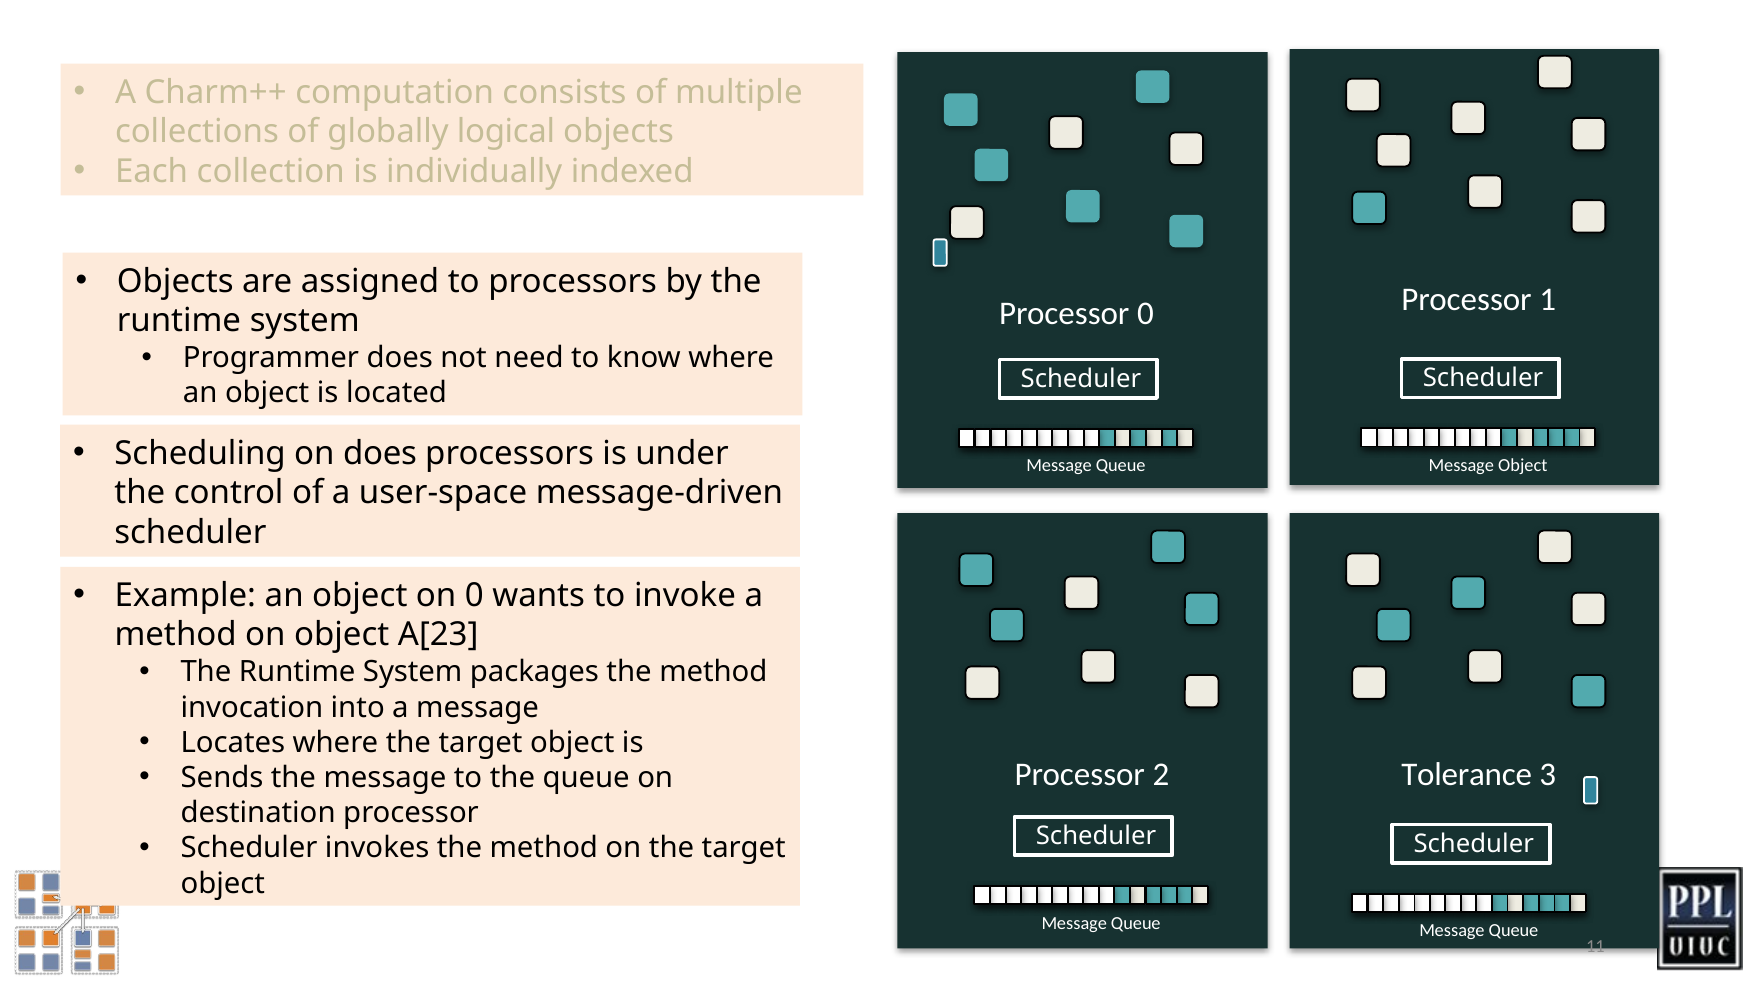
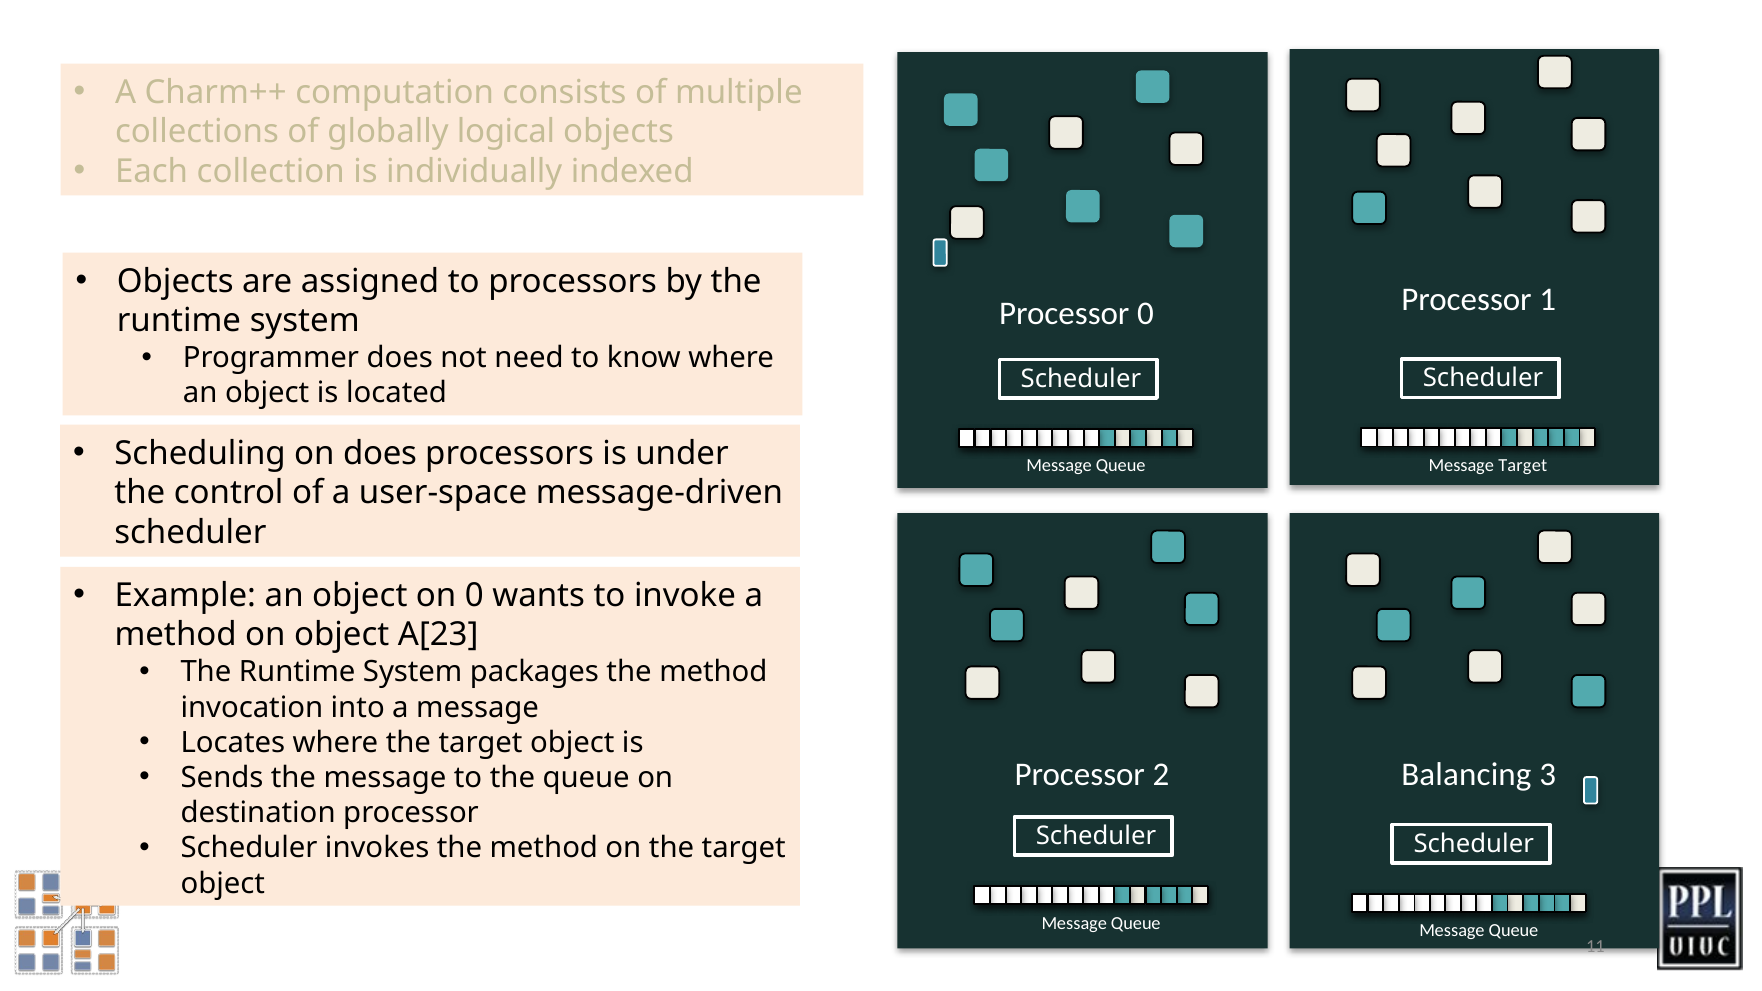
Message Object: Object -> Target
Tolerance: Tolerance -> Balancing
